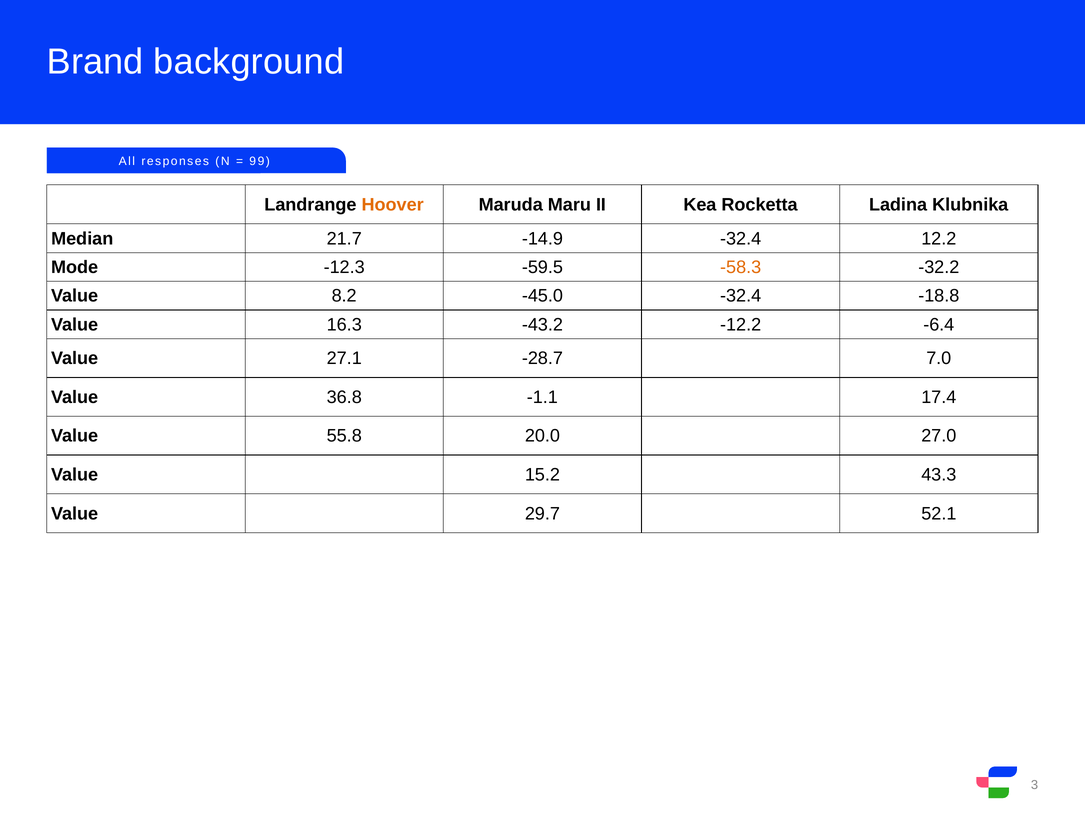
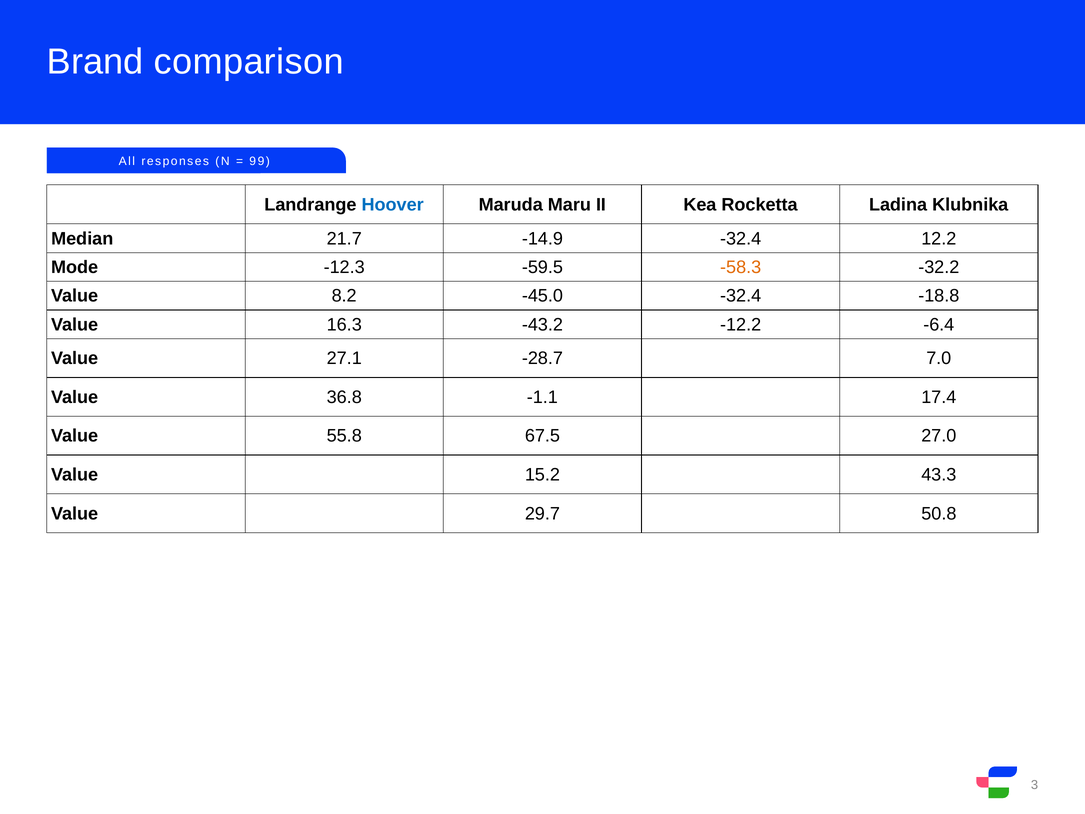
background: background -> comparison
Hoover colour: orange -> blue
20.0: 20.0 -> 67.5
52.1: 52.1 -> 50.8
